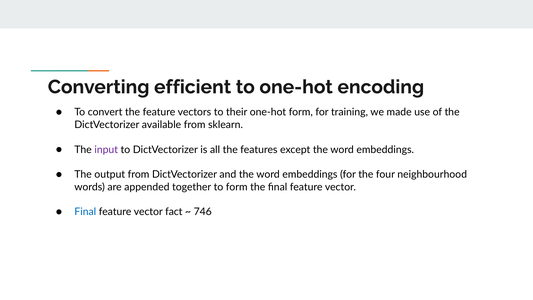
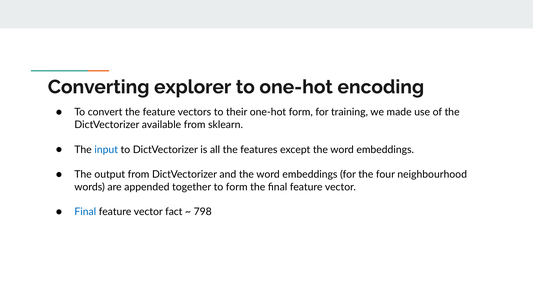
efficient: efficient -> explorer
input colour: purple -> blue
746: 746 -> 798
